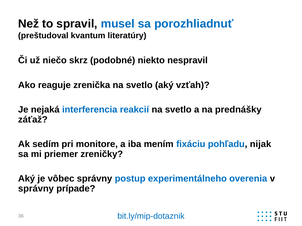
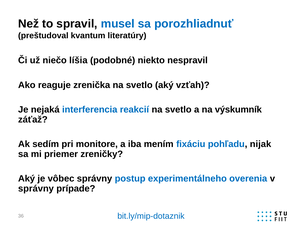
skrz: skrz -> líšia
prednášky: prednášky -> výskumník
